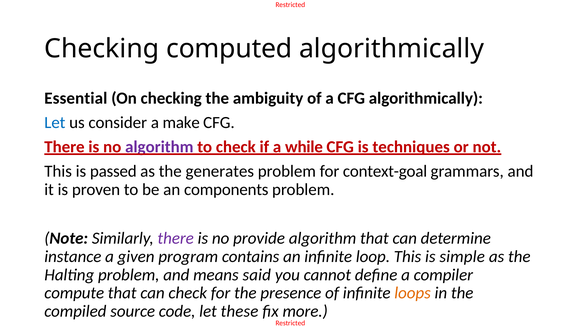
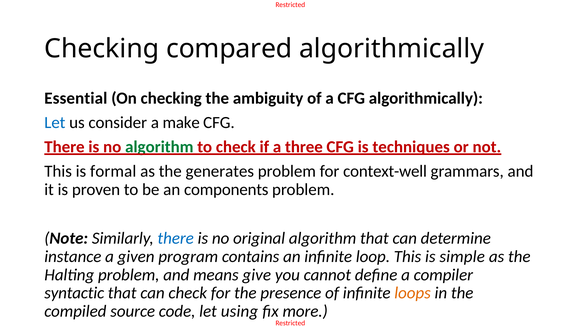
computed: computed -> compared
algorithm at (159, 147) colour: purple -> green
while: while -> three
passed: passed -> formal
context-goal: context-goal -> context-well
there at (176, 238) colour: purple -> blue
provide: provide -> original
said: said -> give
compute: compute -> syntactic
these: these -> using
